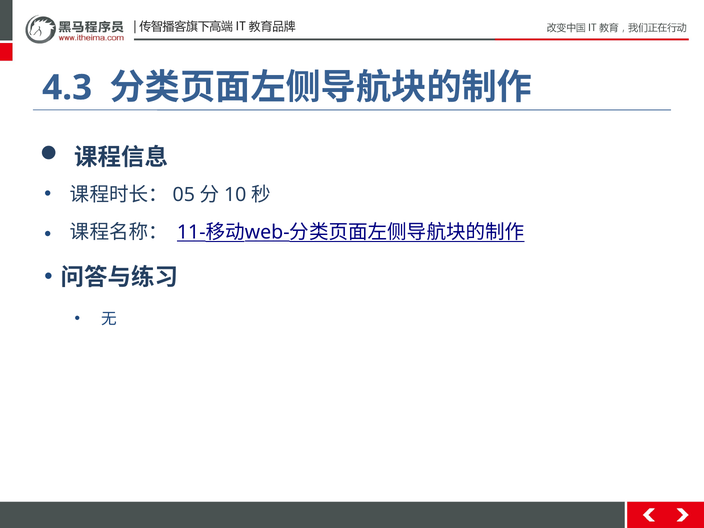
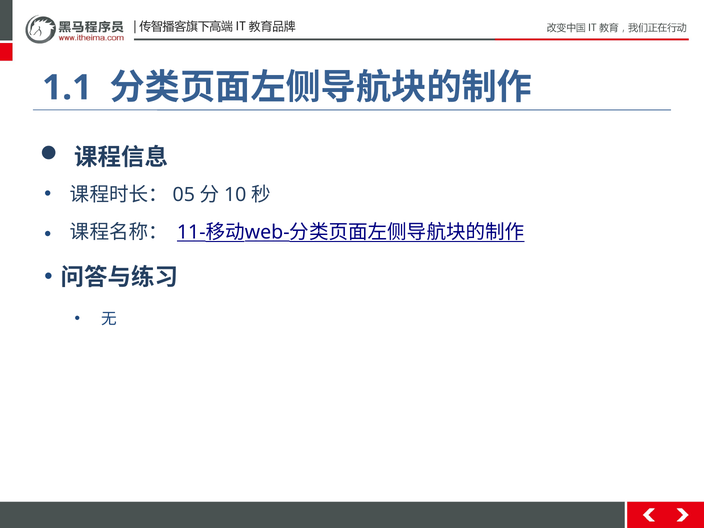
4.3: 4.3 -> 1.1
